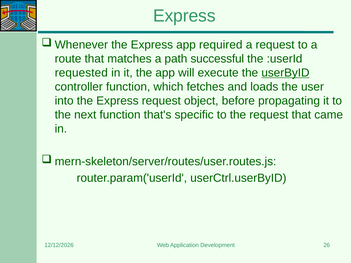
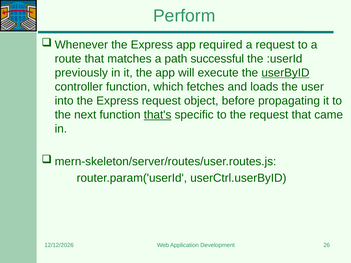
Express at (184, 16): Express -> Perform
requested: requested -> previously
that's underline: none -> present
